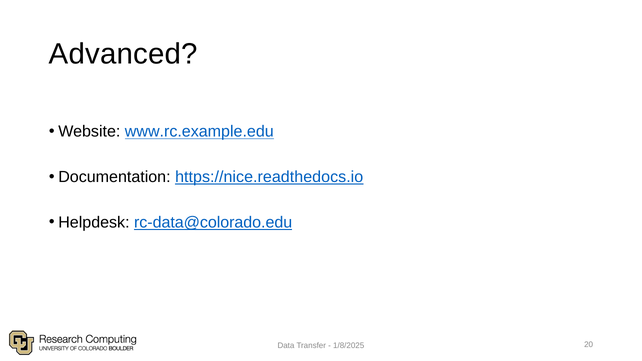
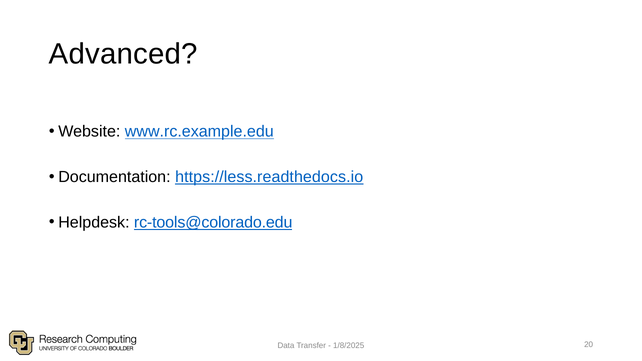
https://nice.readthedocs.io: https://nice.readthedocs.io -> https://less.readthedocs.io
rc-data@colorado.edu: rc-data@colorado.edu -> rc-tools@colorado.edu
